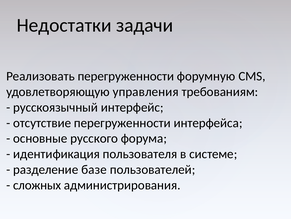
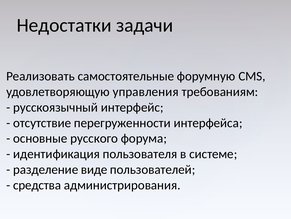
Реализовать перегруженности: перегруженности -> самостоятельные
базе: базе -> виде
сложных: сложных -> средства
